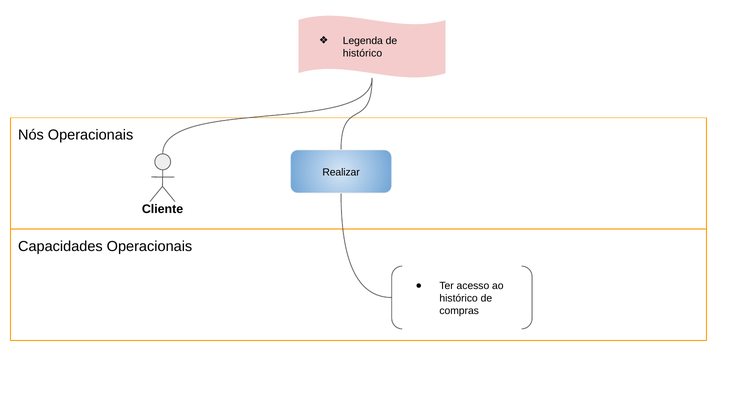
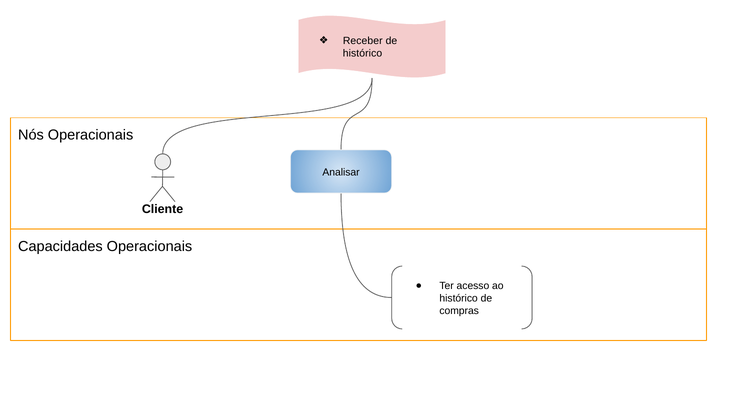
Legenda: Legenda -> Receber
Realizar: Realizar -> Analisar
